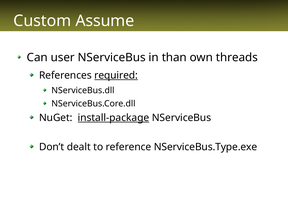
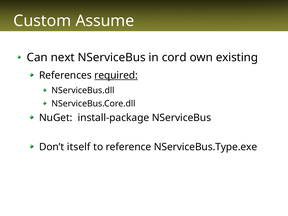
user: user -> next
than: than -> cord
threads: threads -> existing
install-package underline: present -> none
dealt: dealt -> itself
